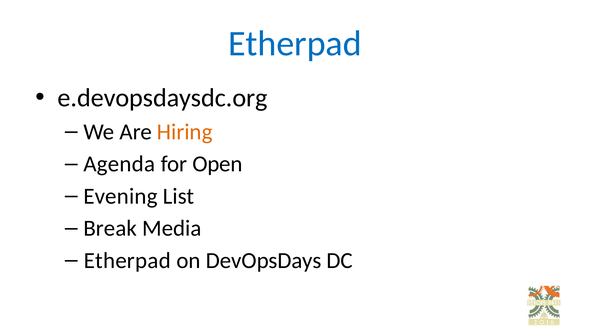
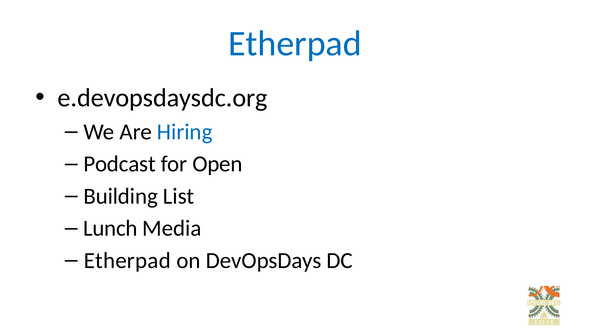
Hiring colour: orange -> blue
Agenda: Agenda -> Podcast
Evening: Evening -> Building
Break: Break -> Lunch
